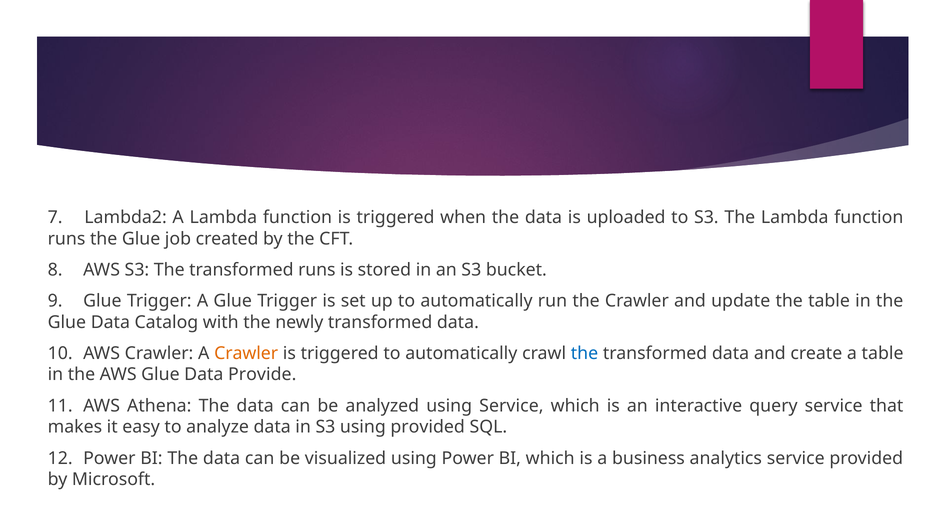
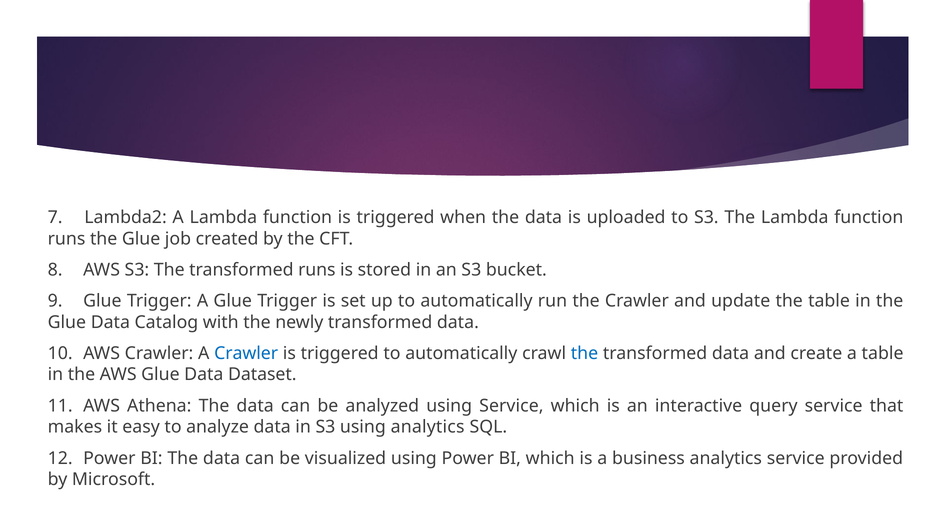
Crawler at (246, 353) colour: orange -> blue
Provide: Provide -> Dataset
using provided: provided -> analytics
